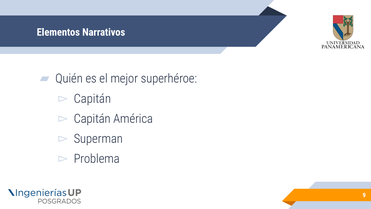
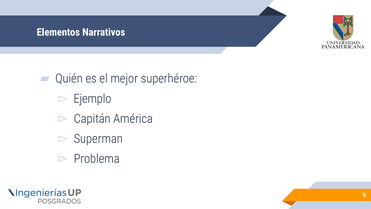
Capitán at (92, 99): Capitán -> Ejemplo
